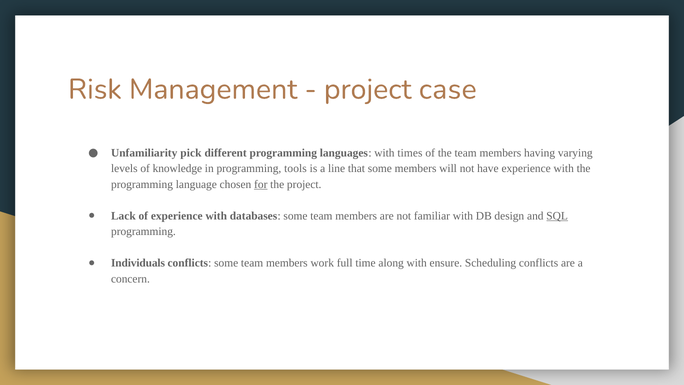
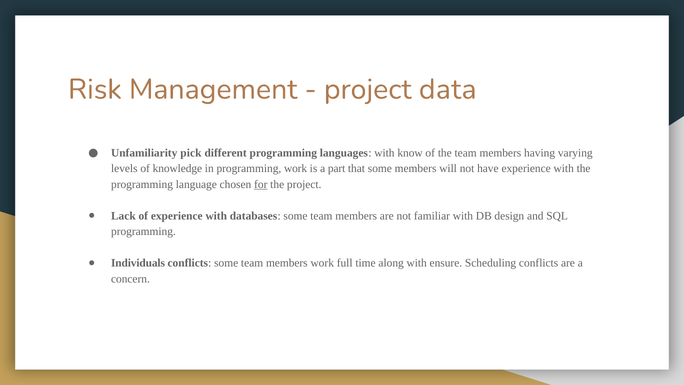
case: case -> data
times: times -> know
programming tools: tools -> work
line: line -> part
SQL underline: present -> none
